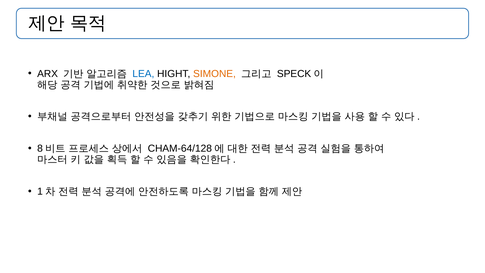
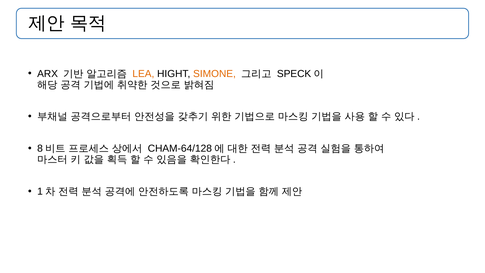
LEA colour: blue -> orange
